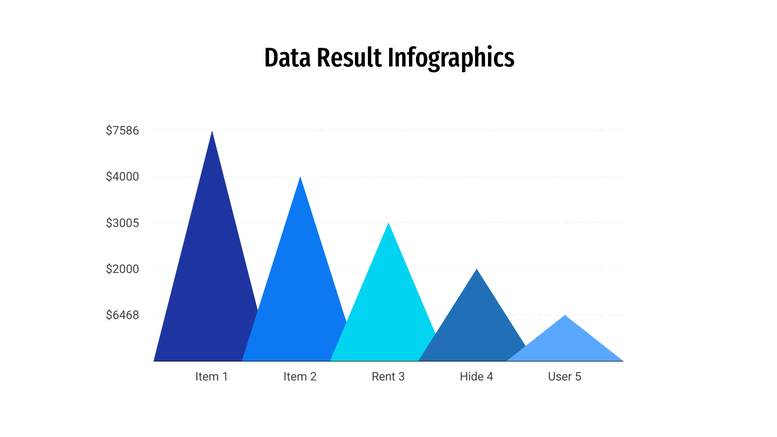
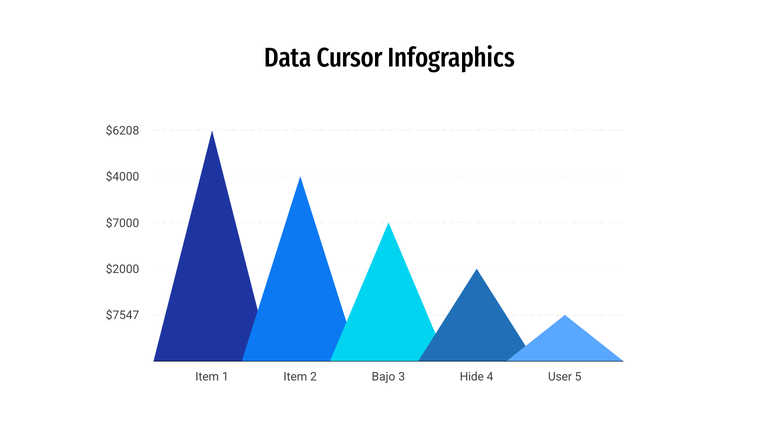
Result: Result -> Cursor
$7586: $7586 -> $6208
$3005: $3005 -> $7000
$6468: $6468 -> $7547
Rent: Rent -> Bajo
